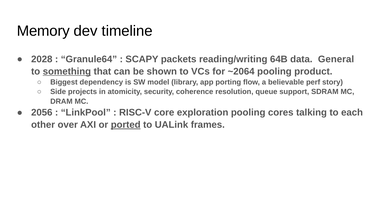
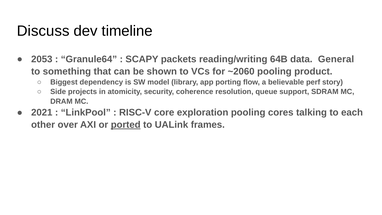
Memory: Memory -> Discuss
2028: 2028 -> 2053
something underline: present -> none
~2064: ~2064 -> ~2060
2056: 2056 -> 2021
